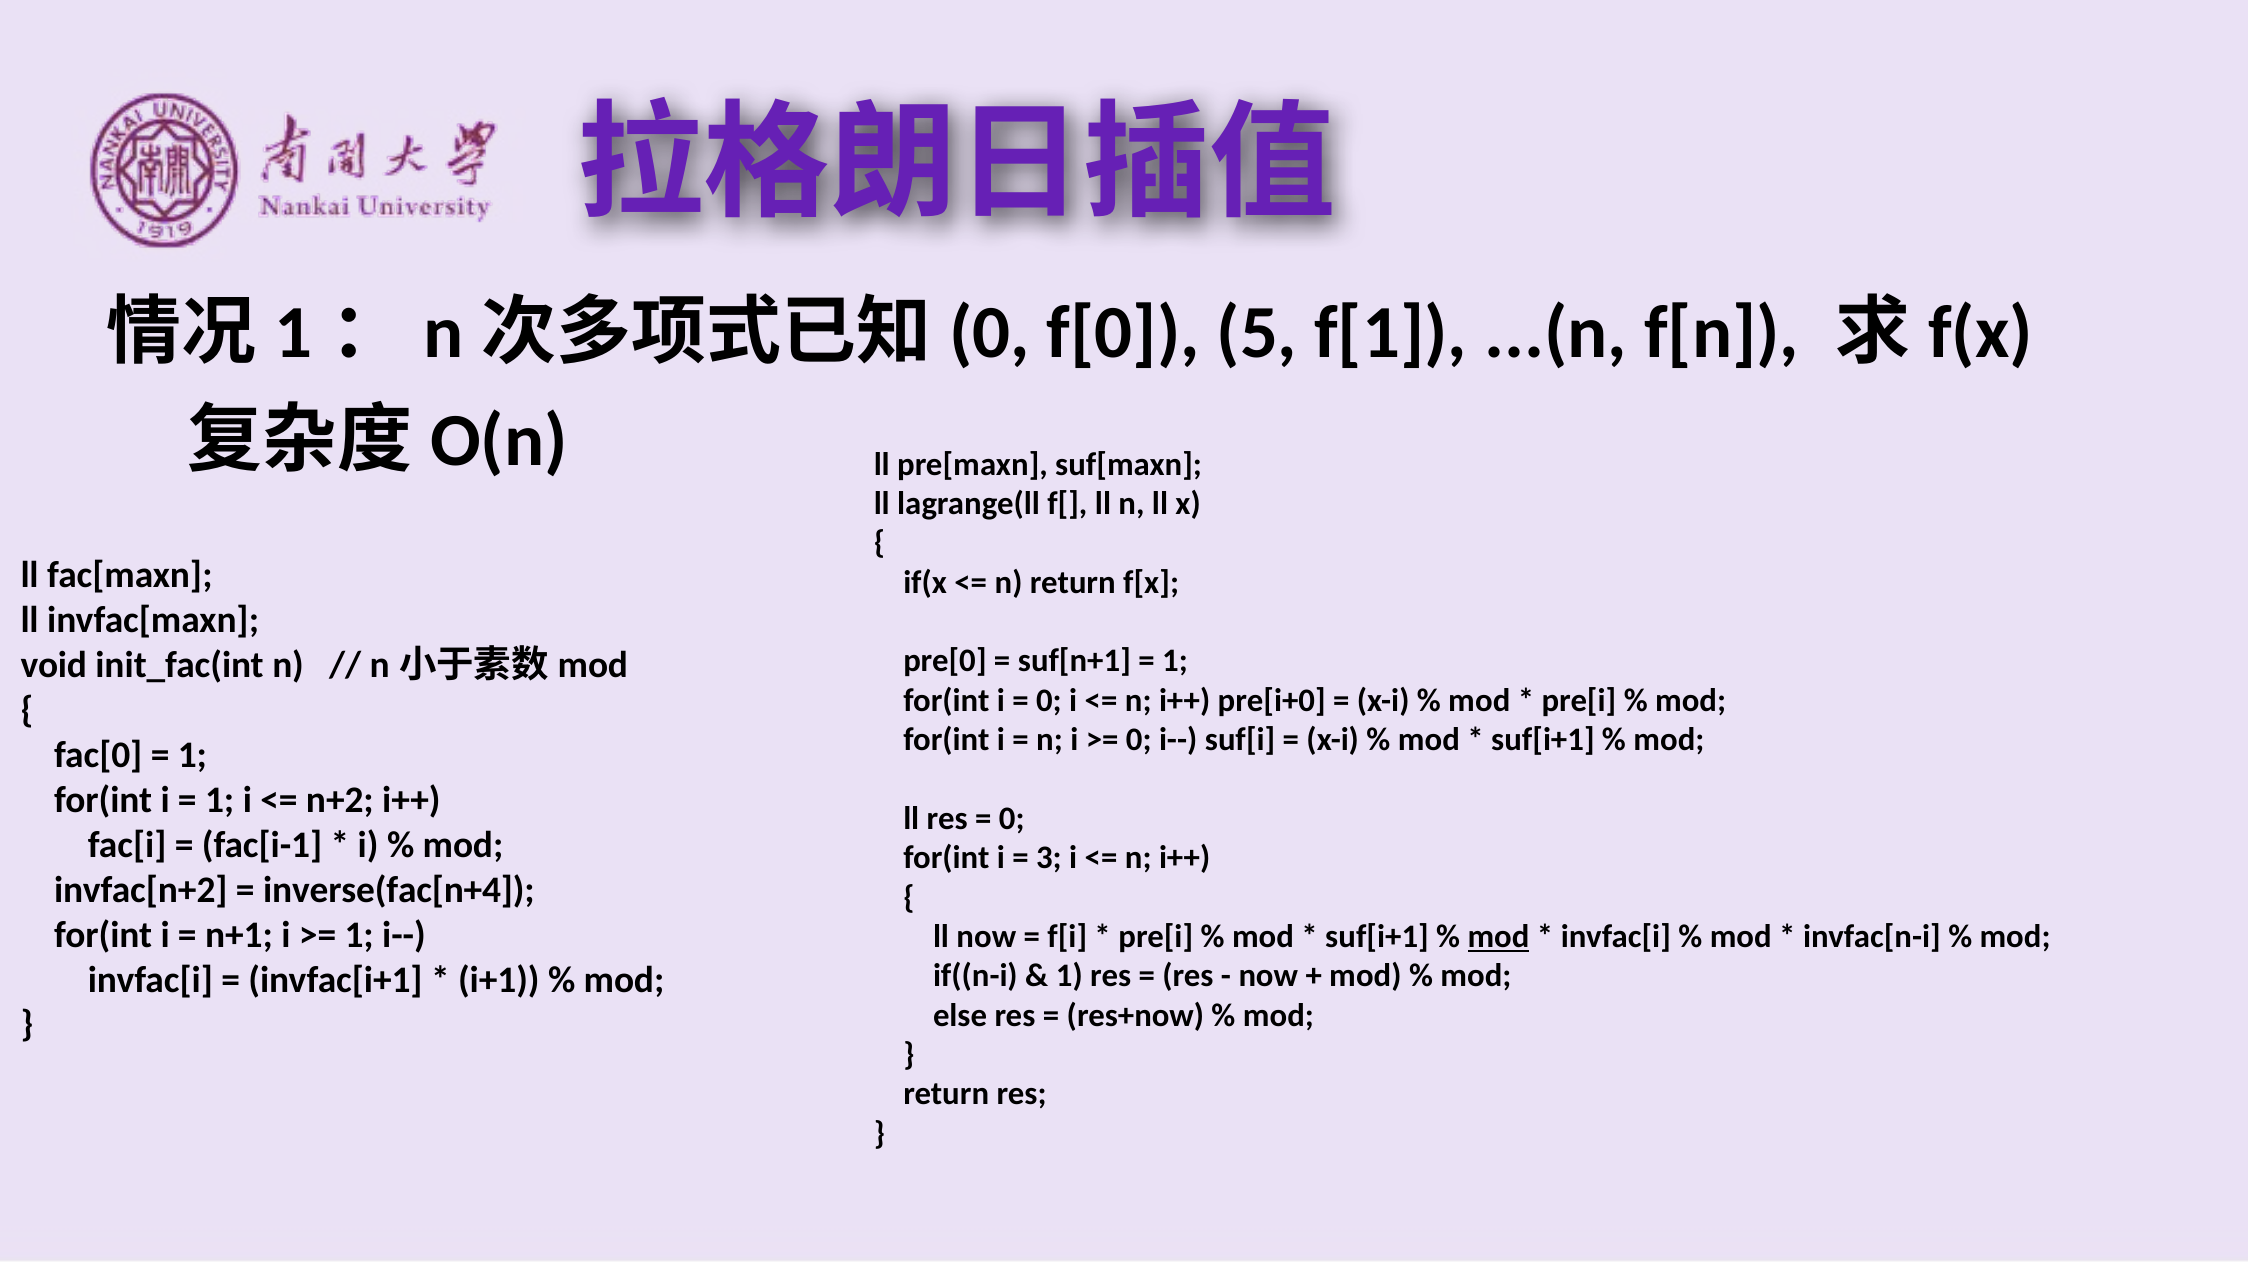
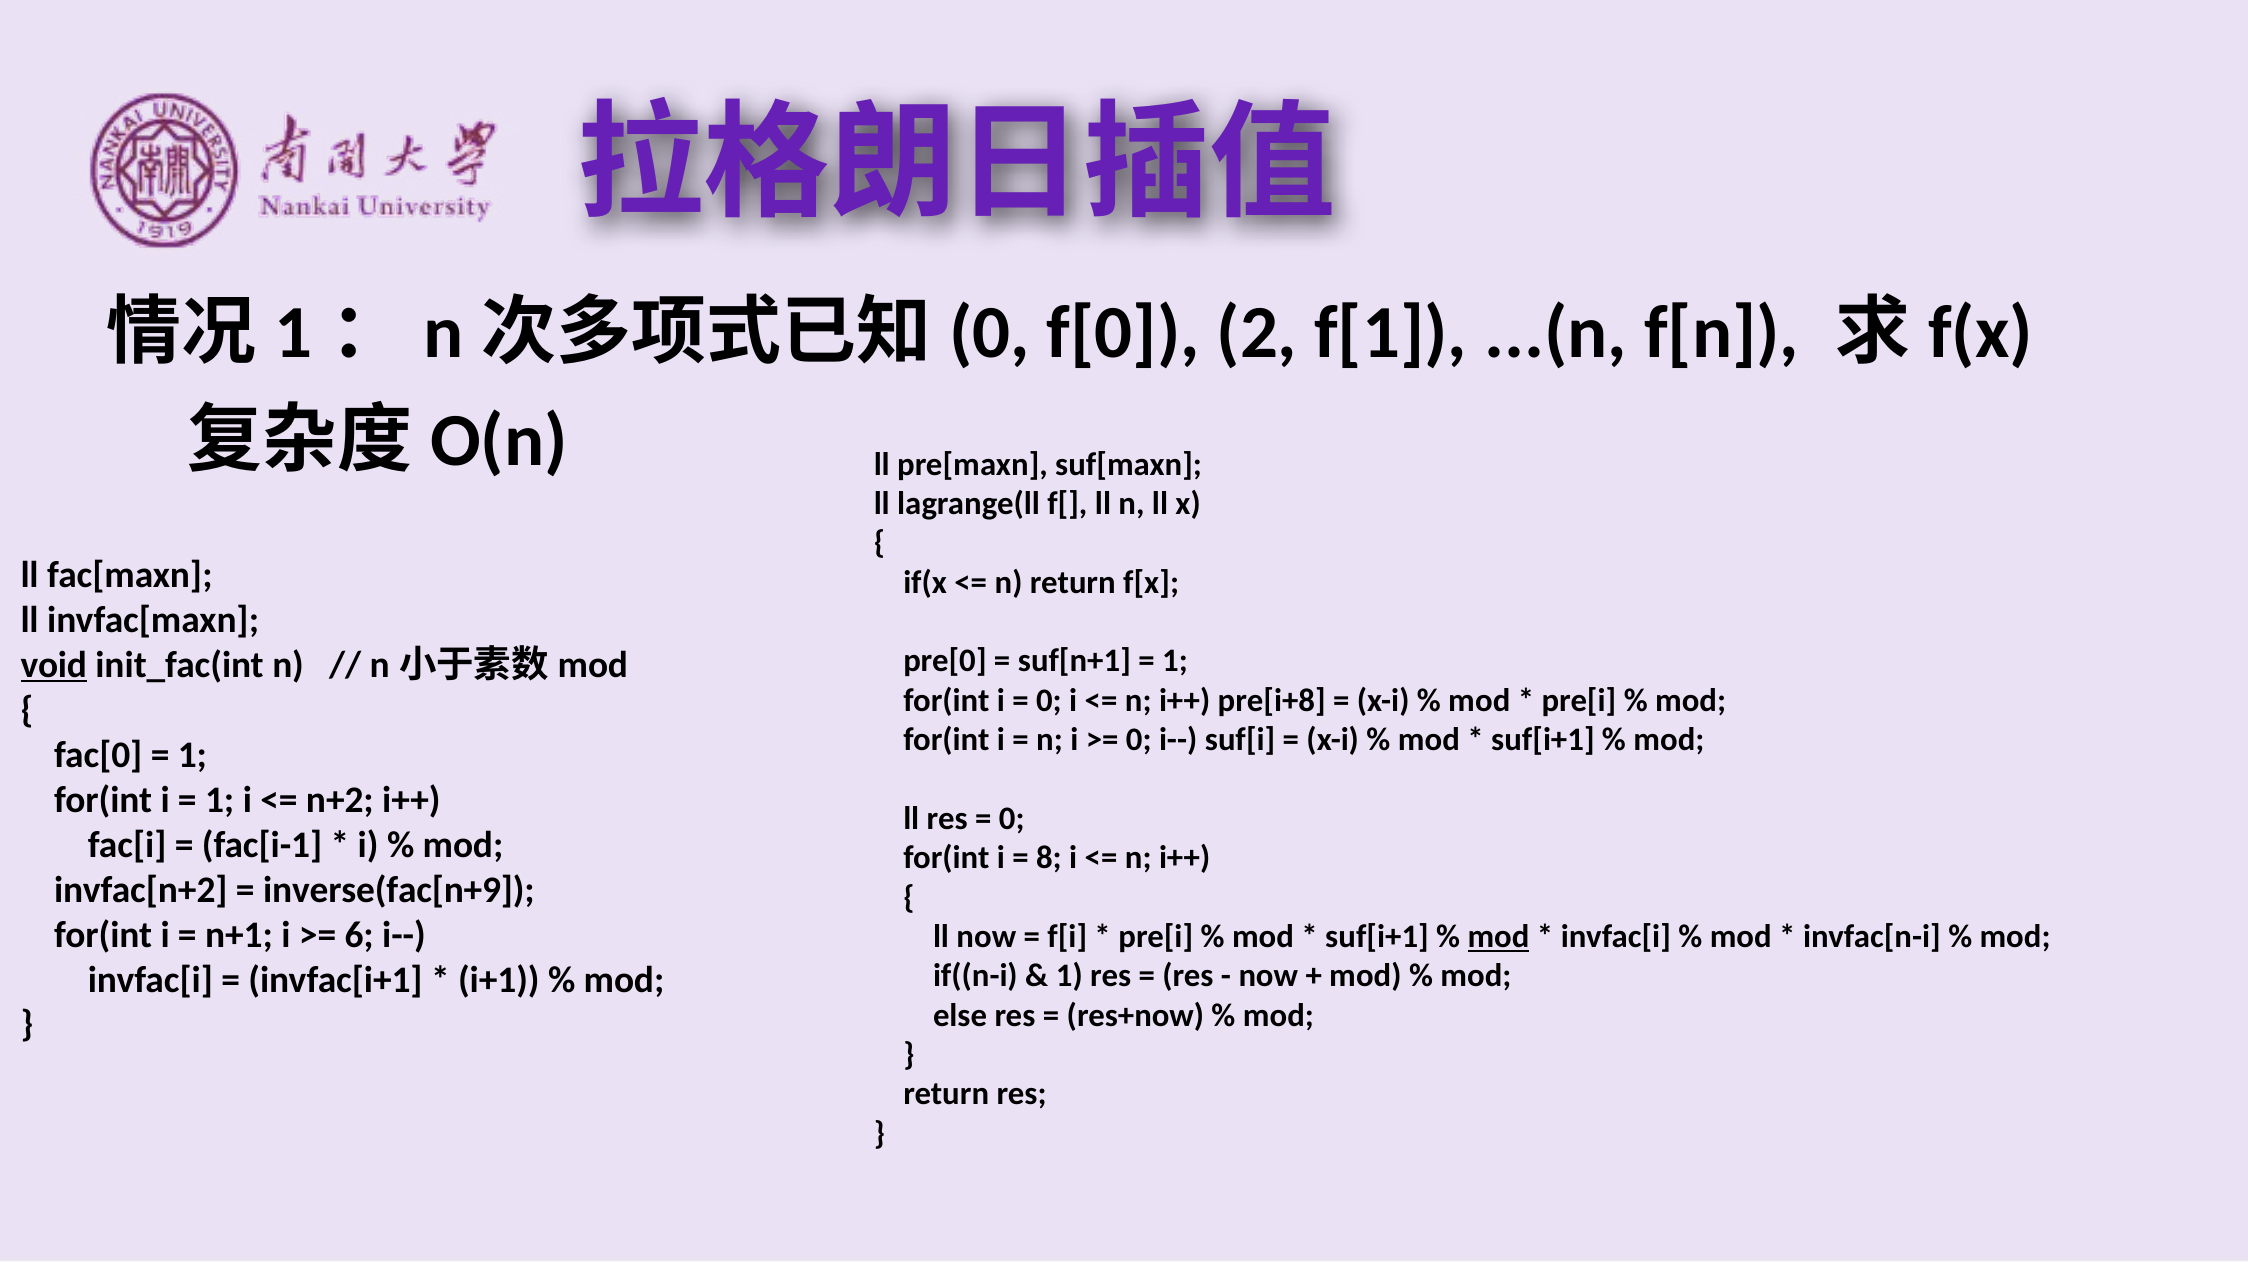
5: 5 -> 2
void underline: none -> present
pre[i+0: pre[i+0 -> pre[i+8
3: 3 -> 8
inverse(fac[n+4: inverse(fac[n+4 -> inverse(fac[n+9
1 at (359, 935): 1 -> 6
